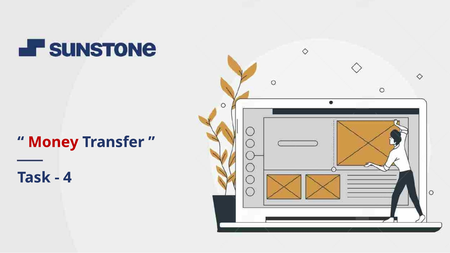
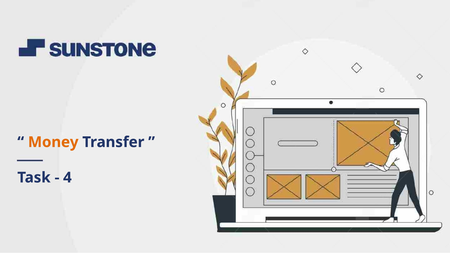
Money colour: red -> orange
